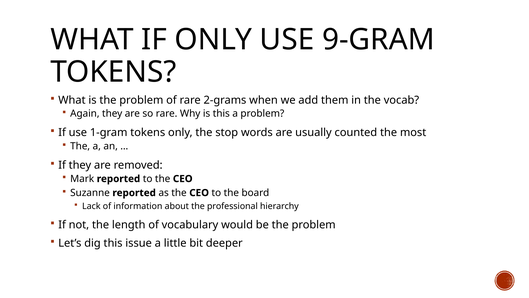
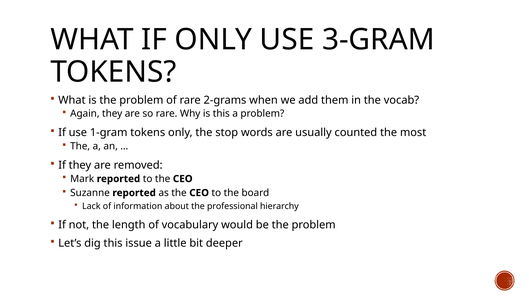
9-GRAM: 9-GRAM -> 3-GRAM
